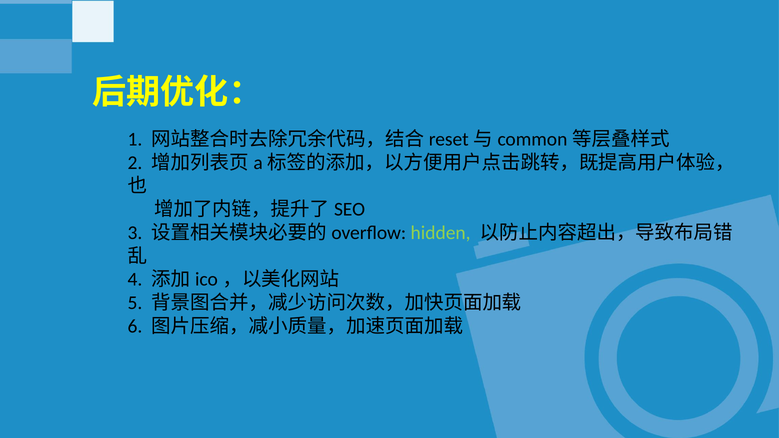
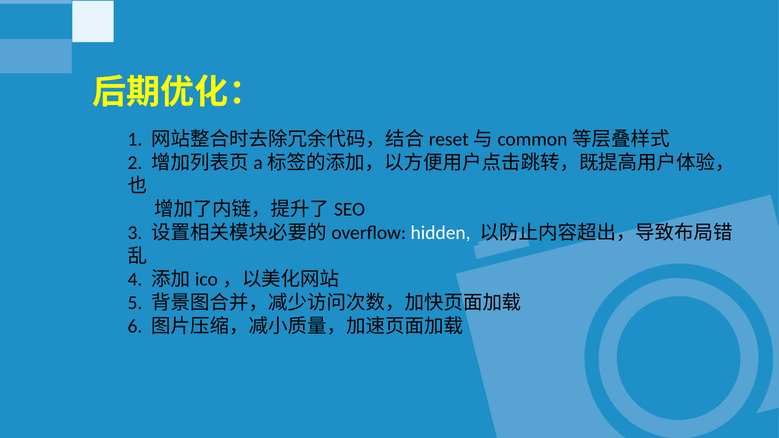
hidden colour: light green -> white
